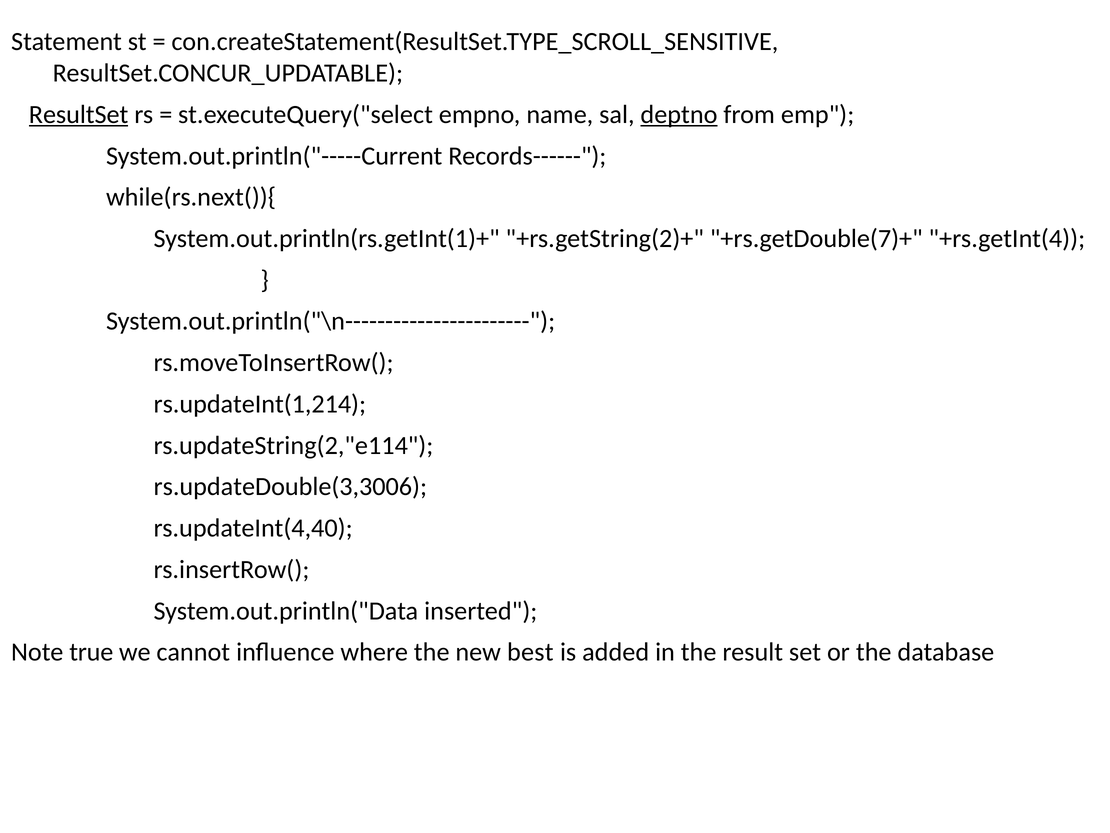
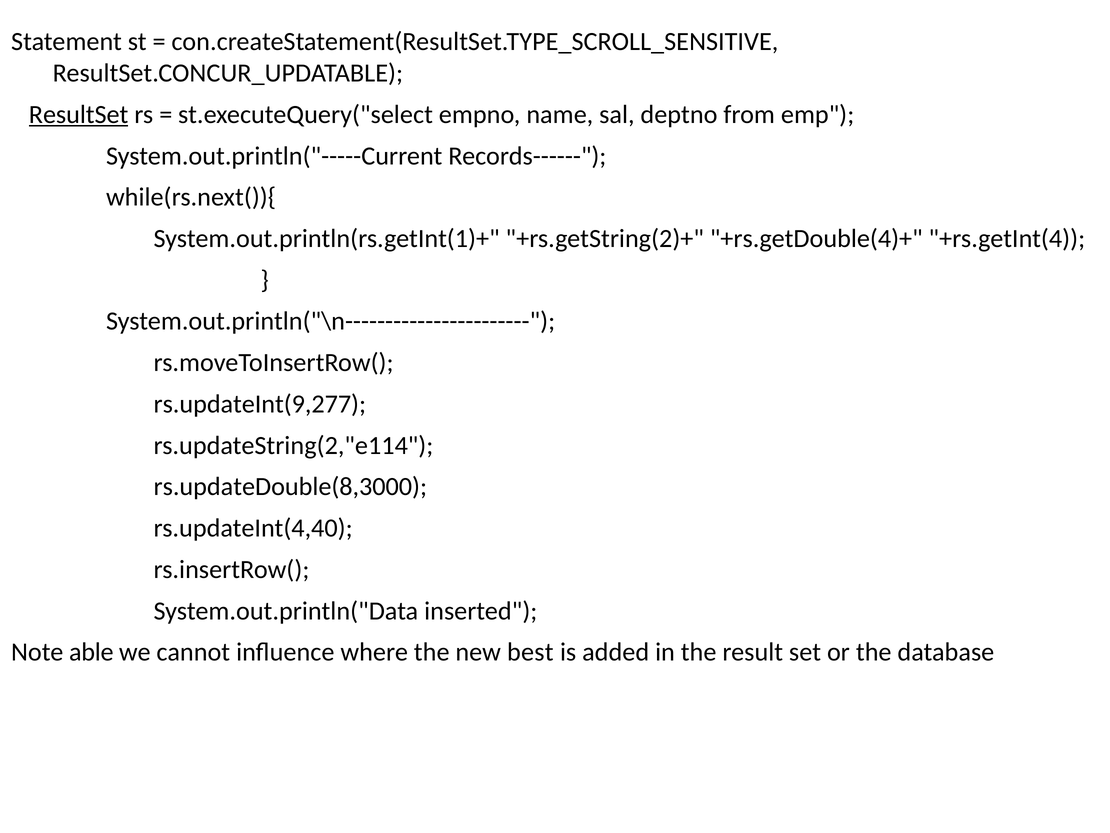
deptno underline: present -> none
+rs.getDouble(7)+: +rs.getDouble(7)+ -> +rs.getDouble(4)+
rs.updateInt(1,214: rs.updateInt(1,214 -> rs.updateInt(9,277
rs.updateDouble(3,3006: rs.updateDouble(3,3006 -> rs.updateDouble(8,3000
true: true -> able
